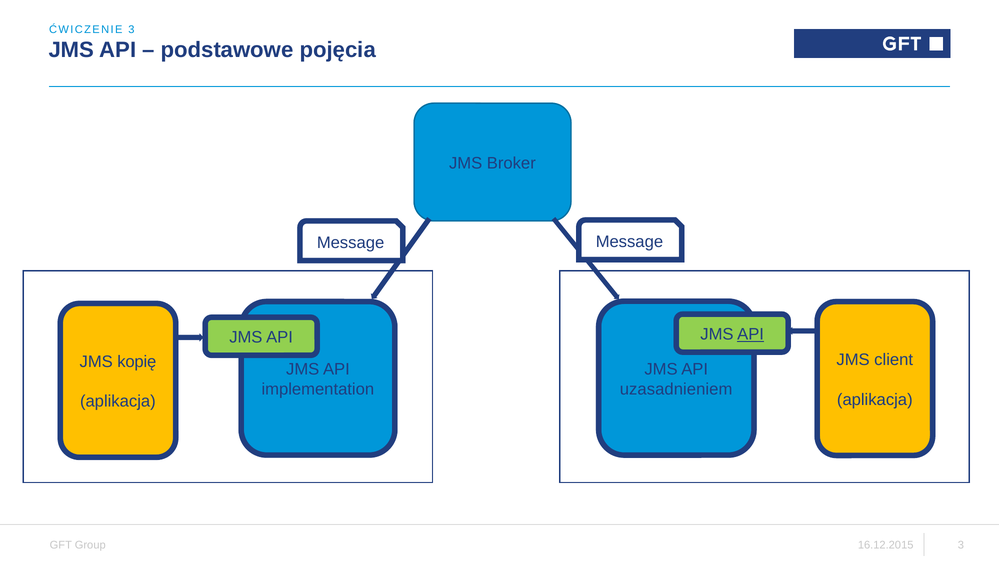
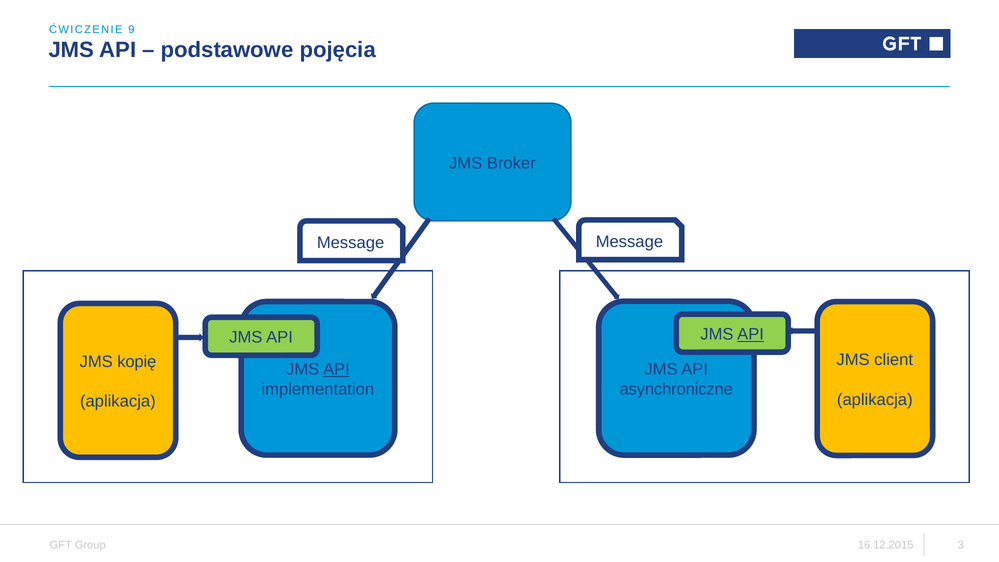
ĆWICZENIE 3: 3 -> 9
API at (336, 369) underline: none -> present
uzasadnieniem: uzasadnieniem -> asynchroniczne
